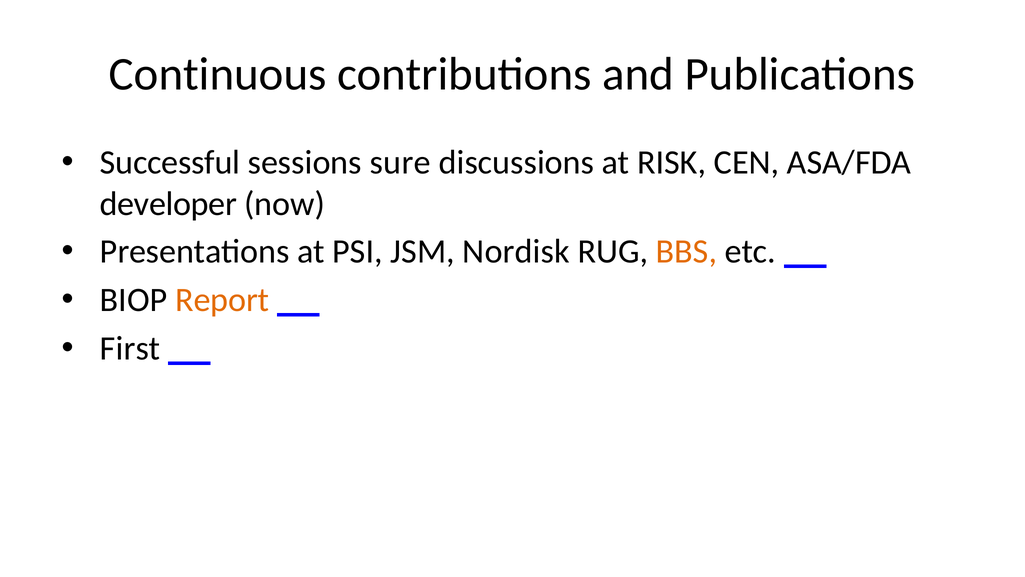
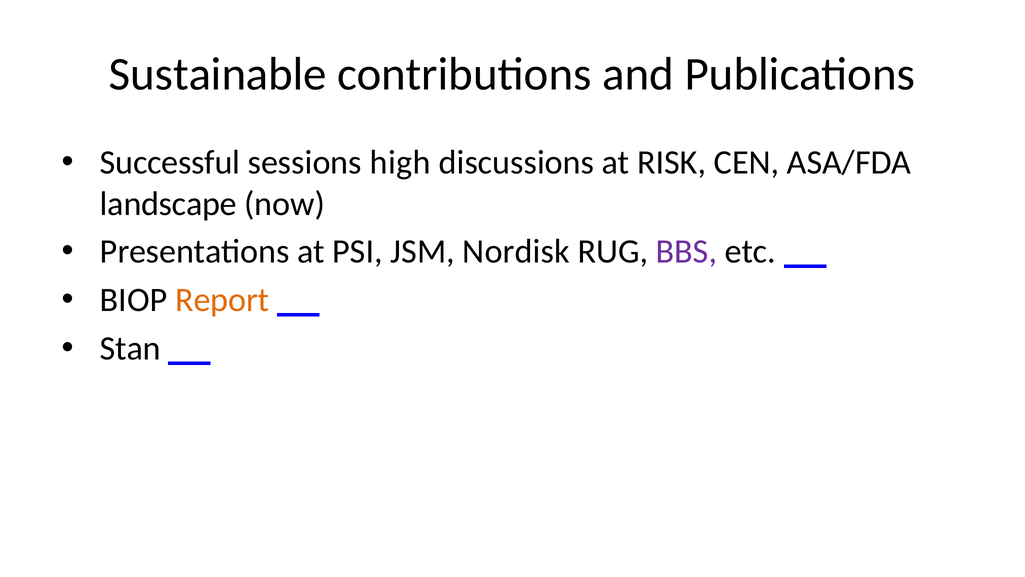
Continuous: Continuous -> Sustainable
sure: sure -> high
developer: developer -> landscape
BBS colour: orange -> purple
First: First -> Stan
